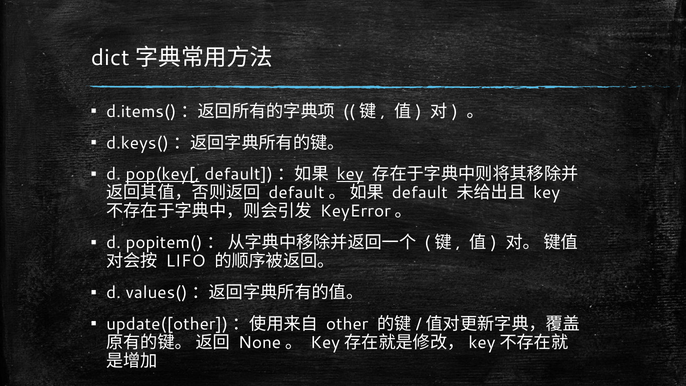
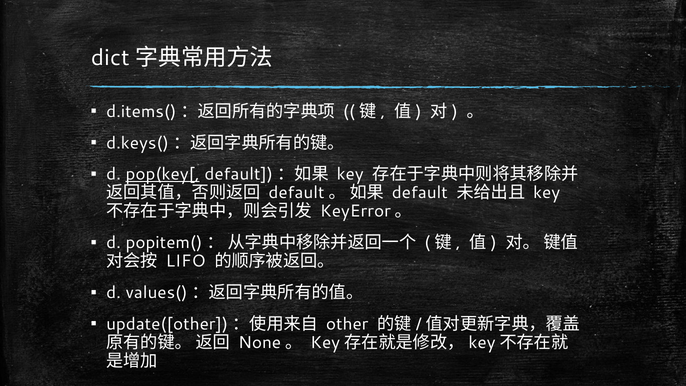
key at (350, 174) underline: present -> none
